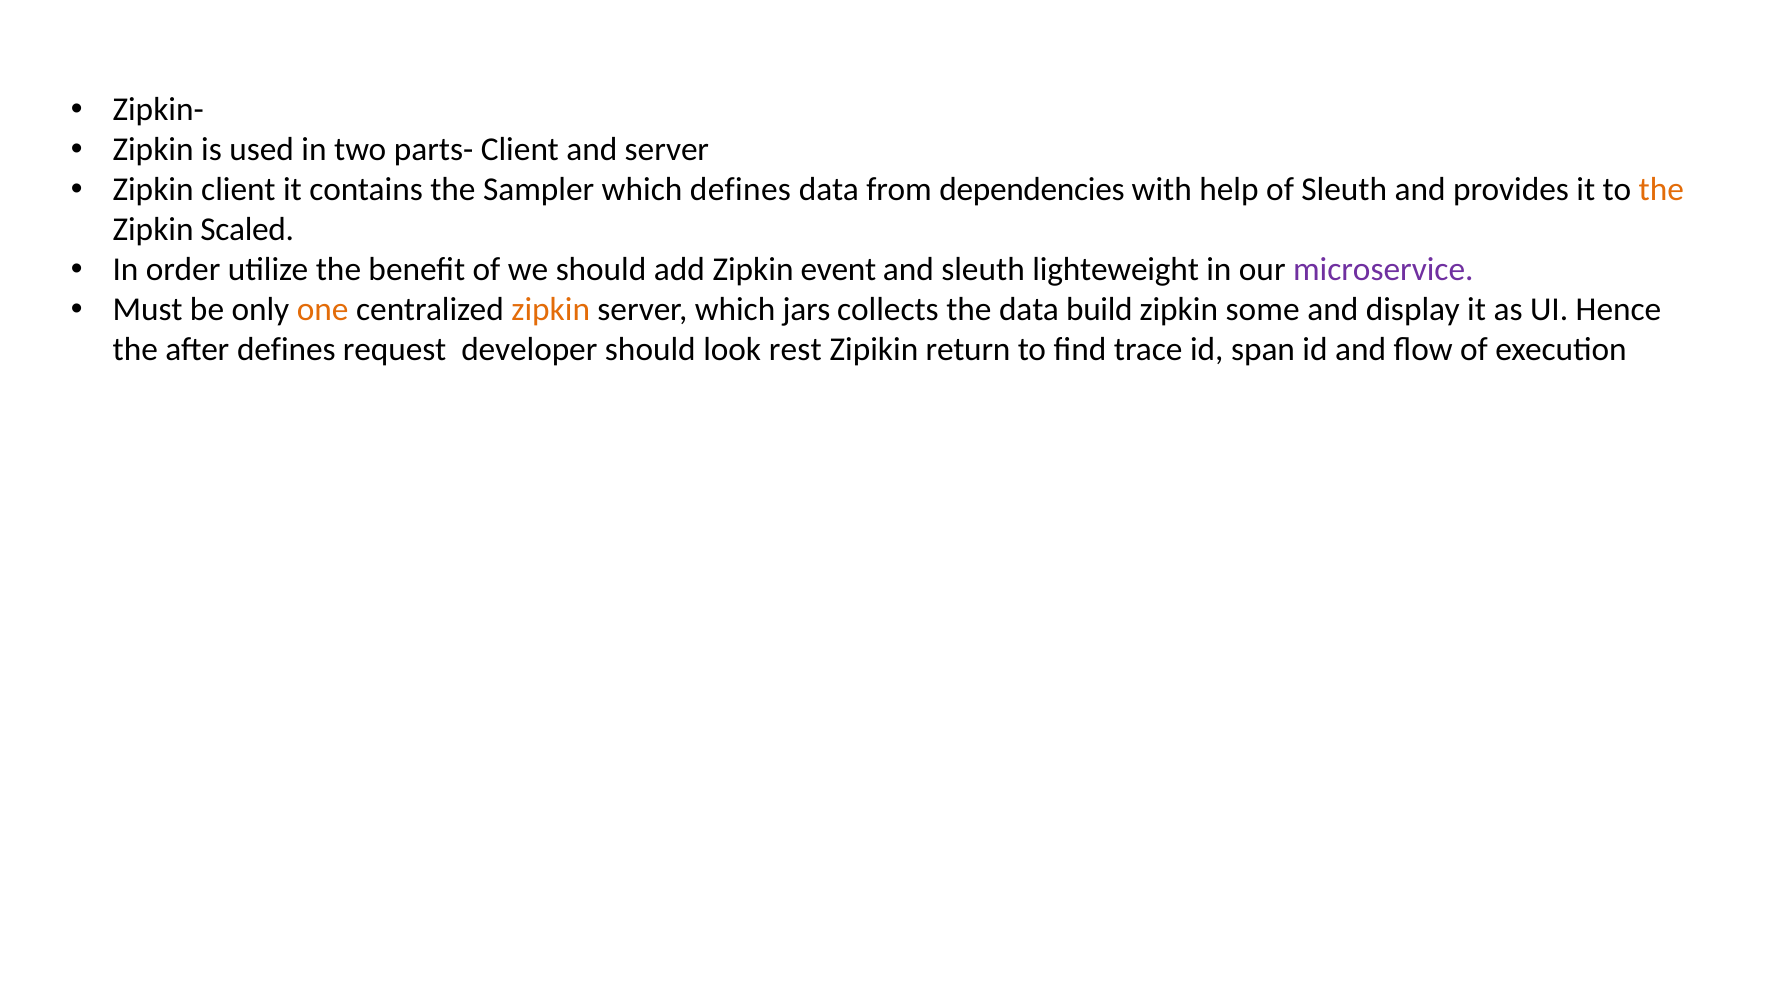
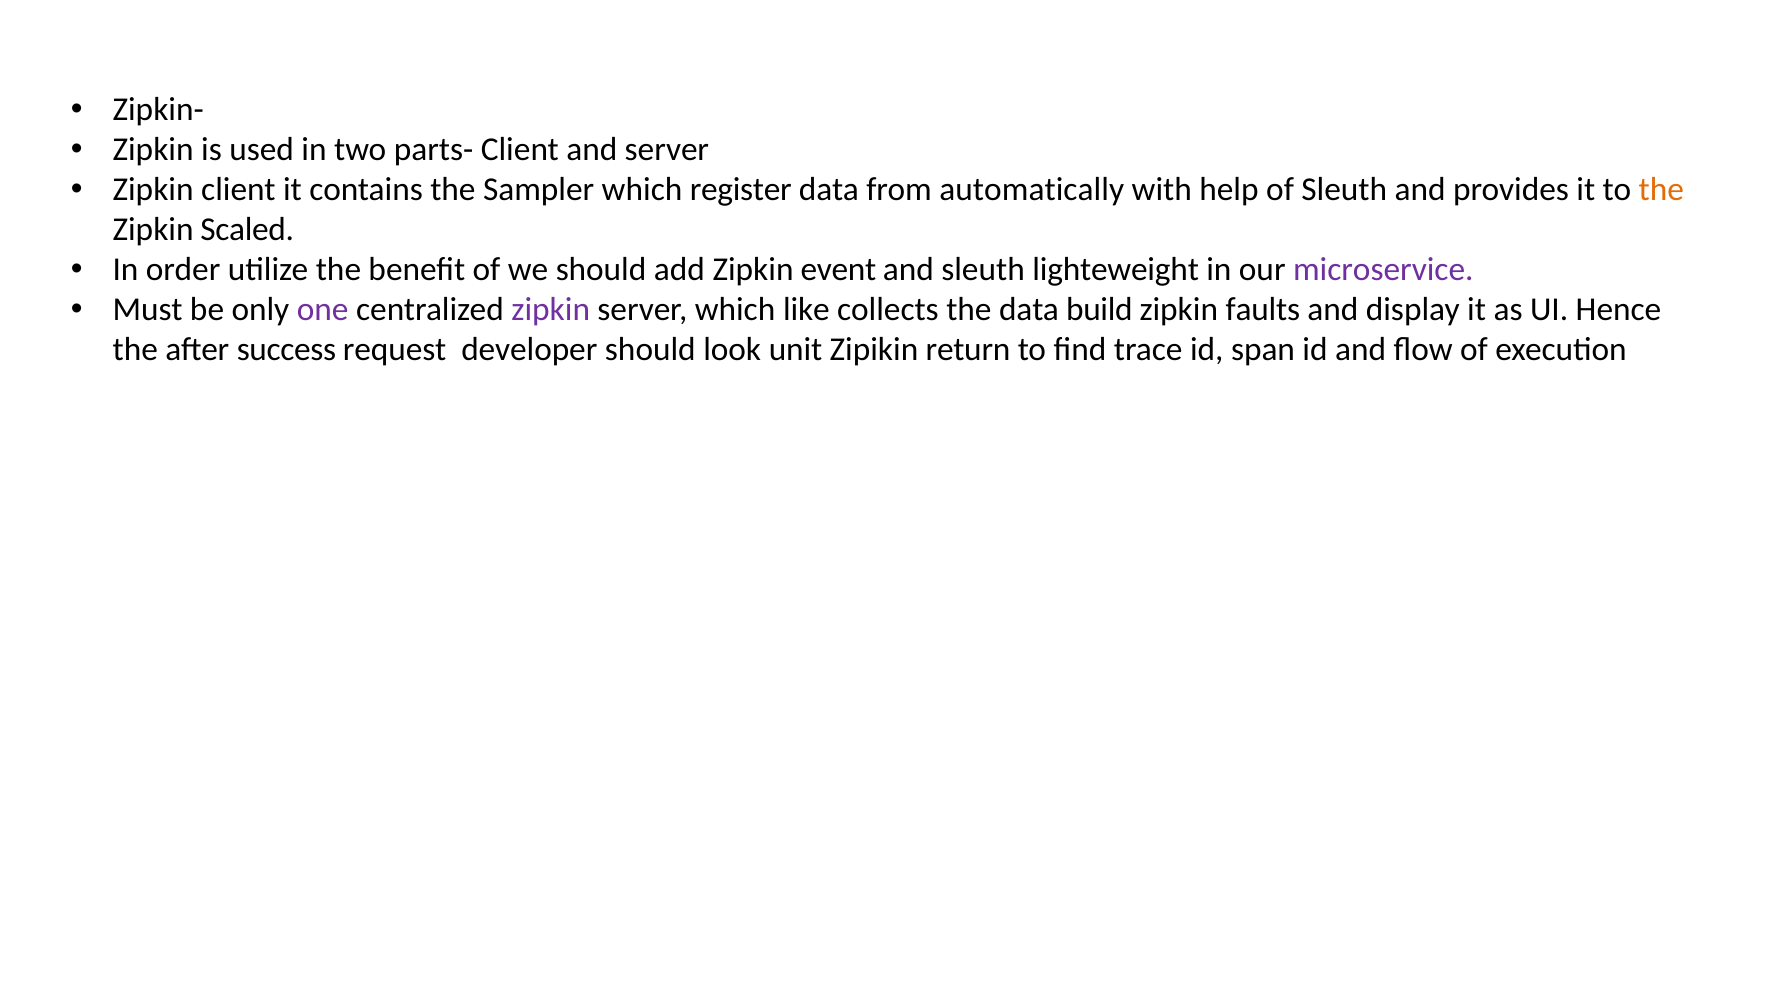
which defines: defines -> register
dependencies: dependencies -> automatically
one colour: orange -> purple
zipkin at (551, 310) colour: orange -> purple
jars: jars -> like
some: some -> faults
after defines: defines -> success
rest: rest -> unit
